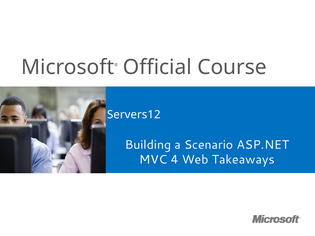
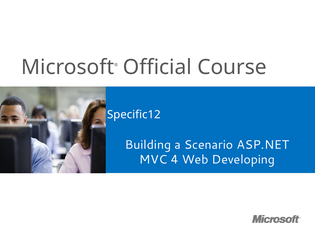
Servers12: Servers12 -> Specific12
Takeaways: Takeaways -> Developing
